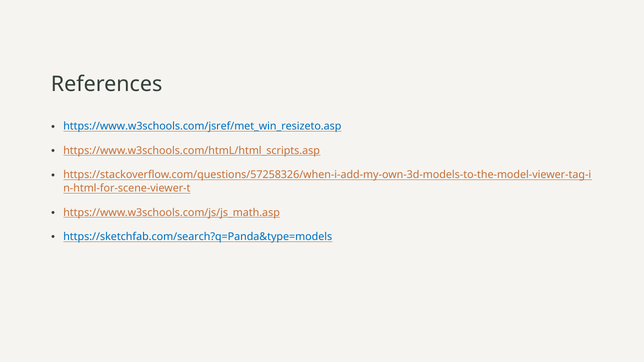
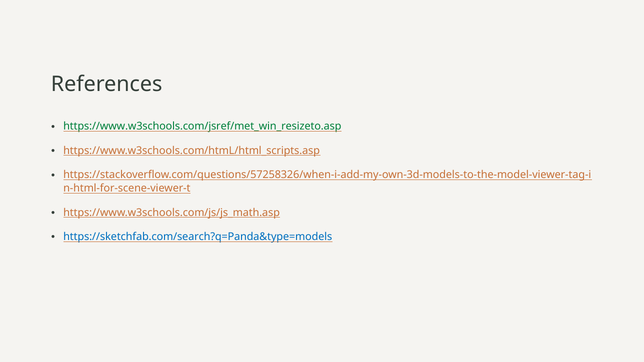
https://www.w3schools.com/jsref/met_win_resizeto.asp colour: blue -> green
